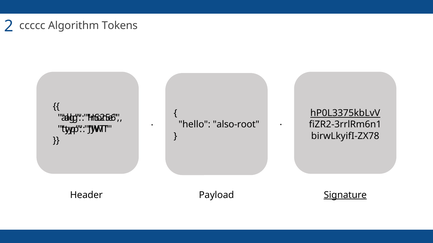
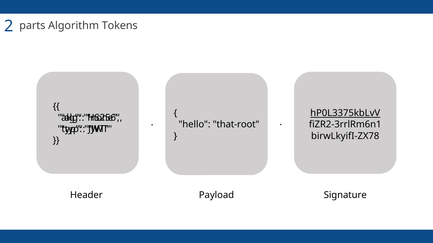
ccccc: ccccc -> parts
also-root: also-root -> that-root
Signature underline: present -> none
